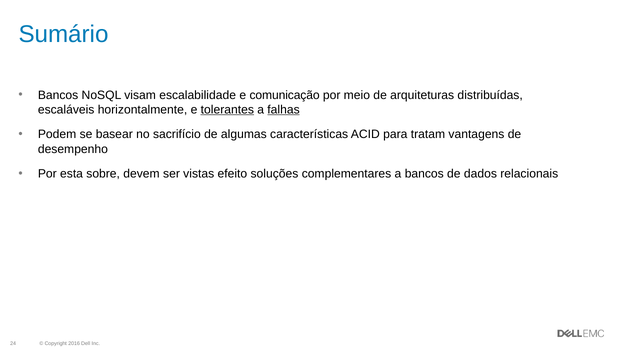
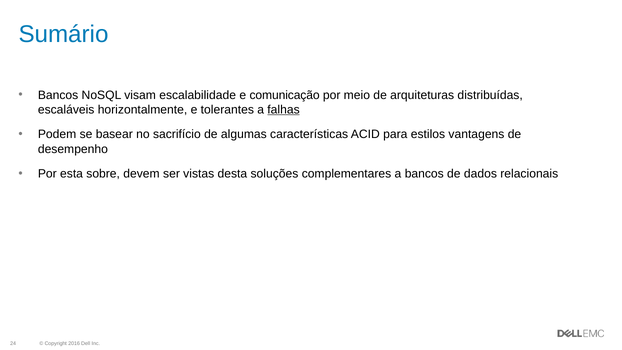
tolerantes underline: present -> none
tratam: tratam -> estilos
efeito: efeito -> desta
